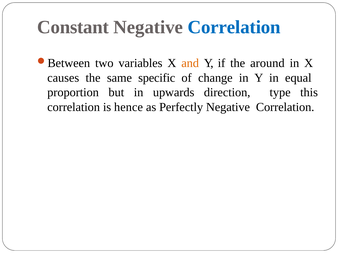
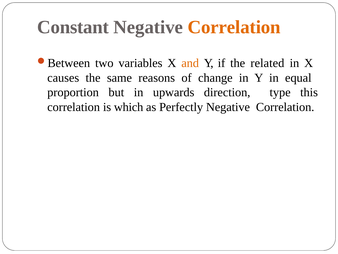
Correlation at (234, 27) colour: blue -> orange
around: around -> related
specific: specific -> reasons
hence: hence -> which
